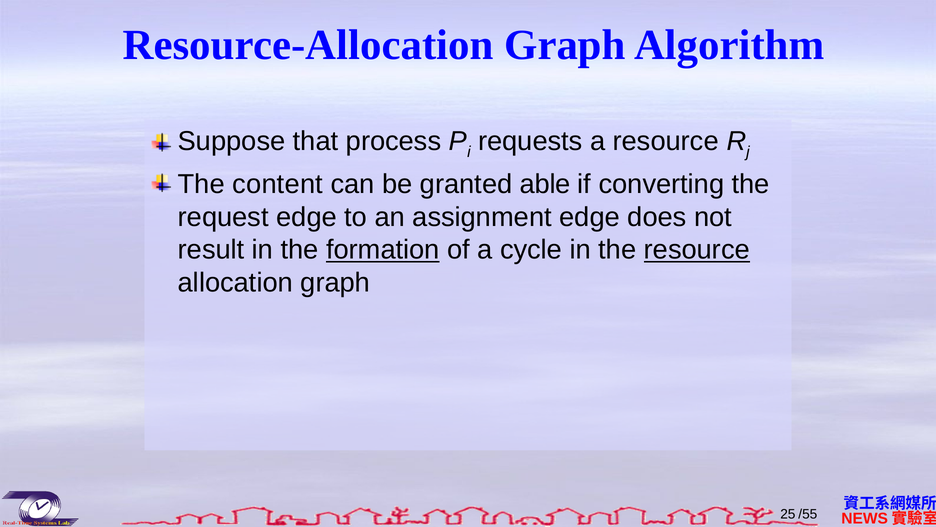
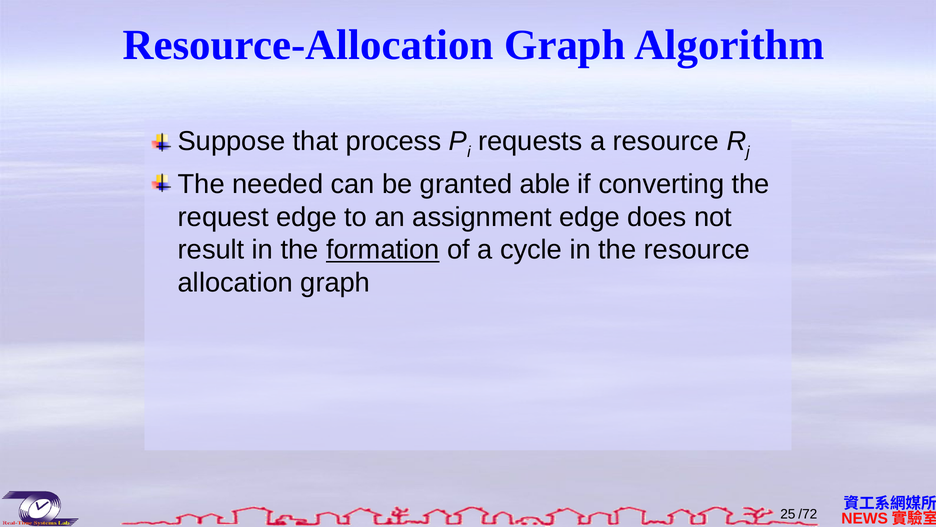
content: content -> needed
resource at (697, 250) underline: present -> none
/55: /55 -> /72
